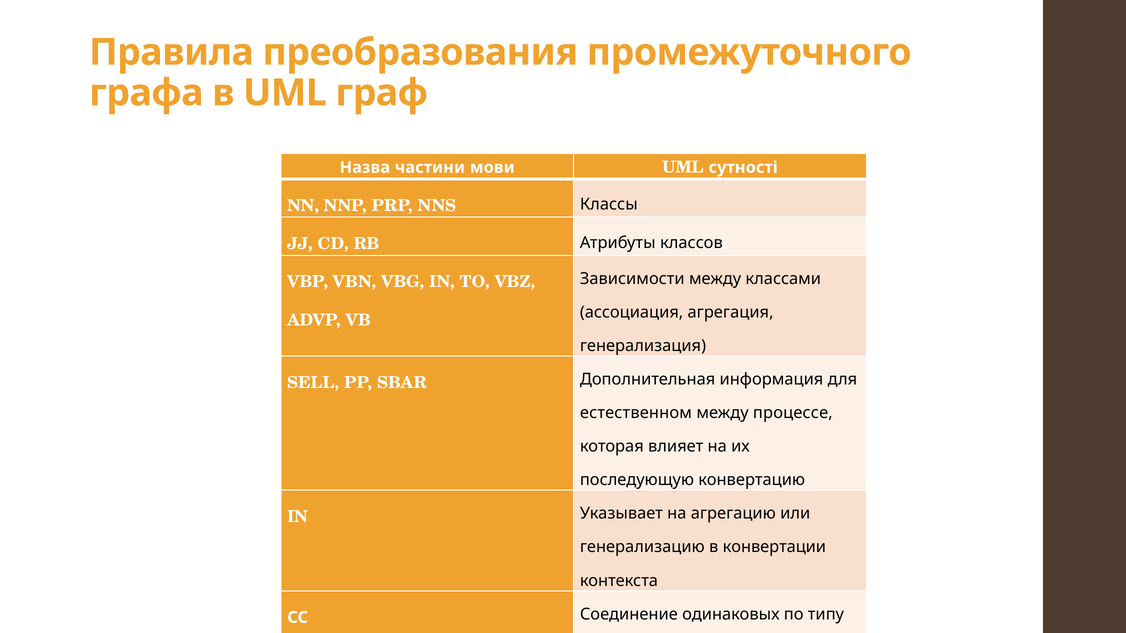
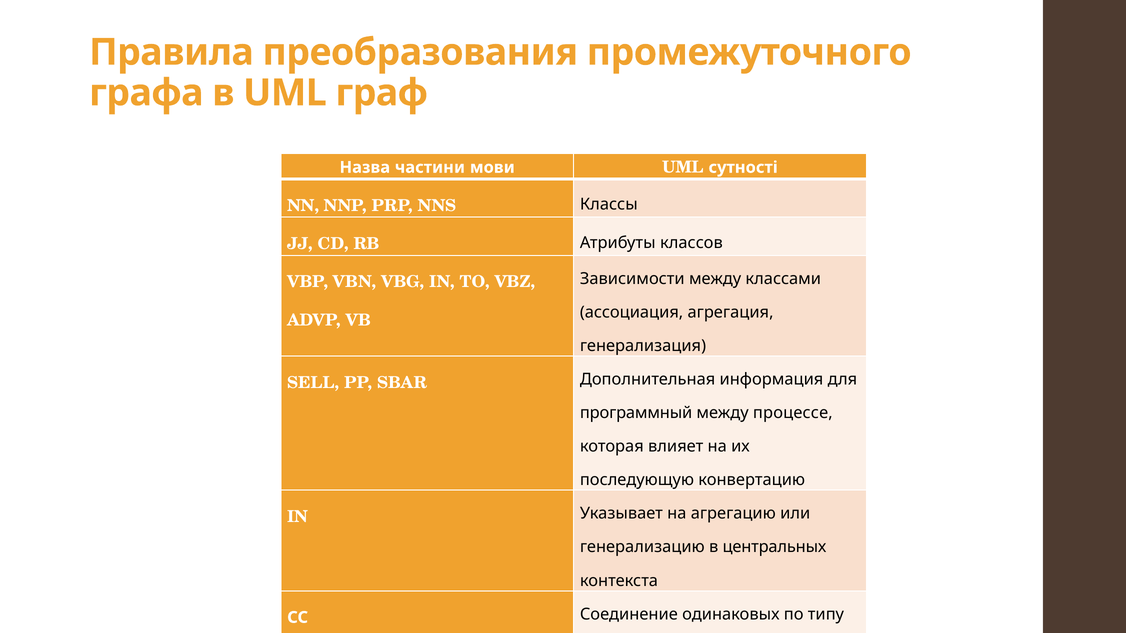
естественном: естественном -> программный
конвертации: конвертации -> центральных
